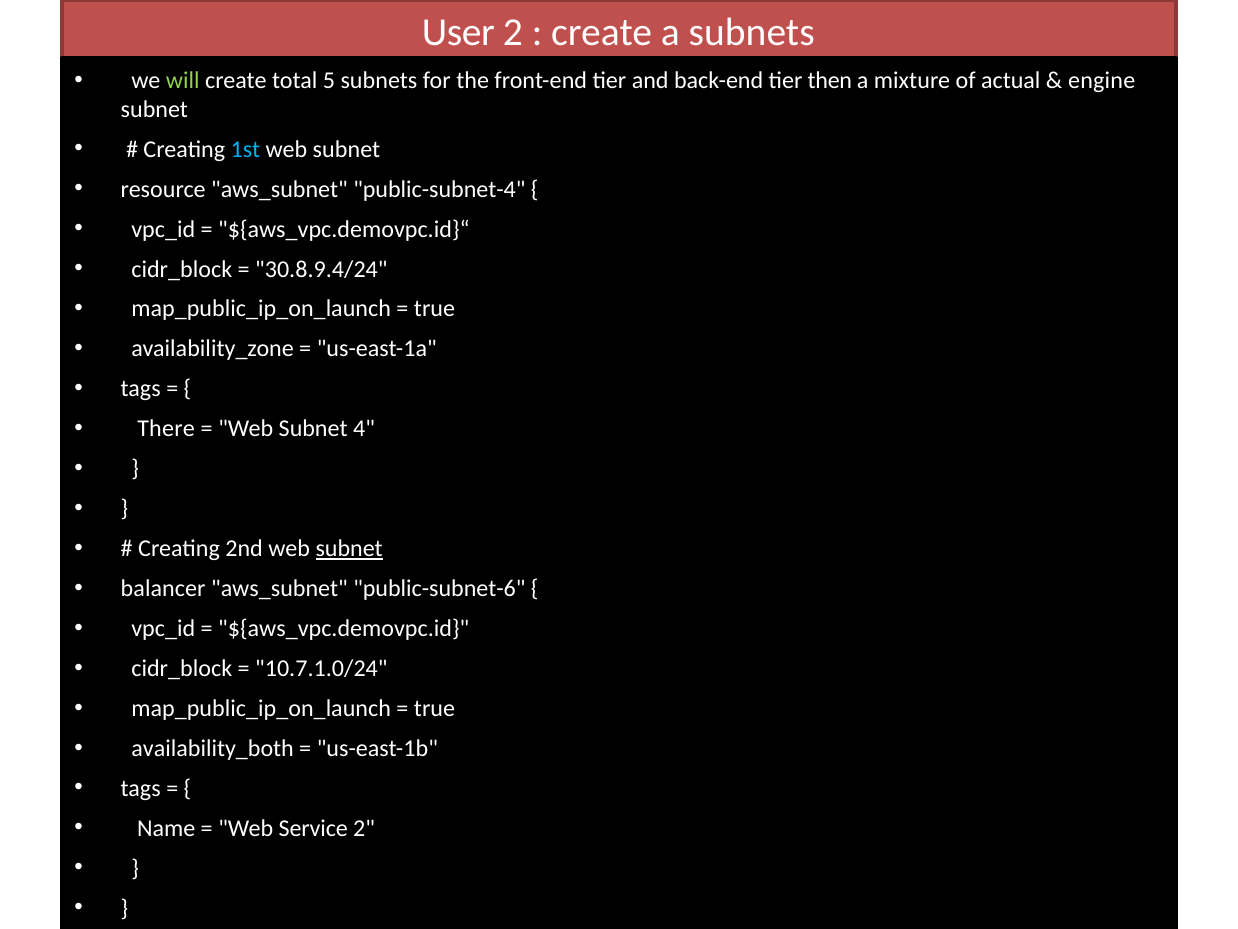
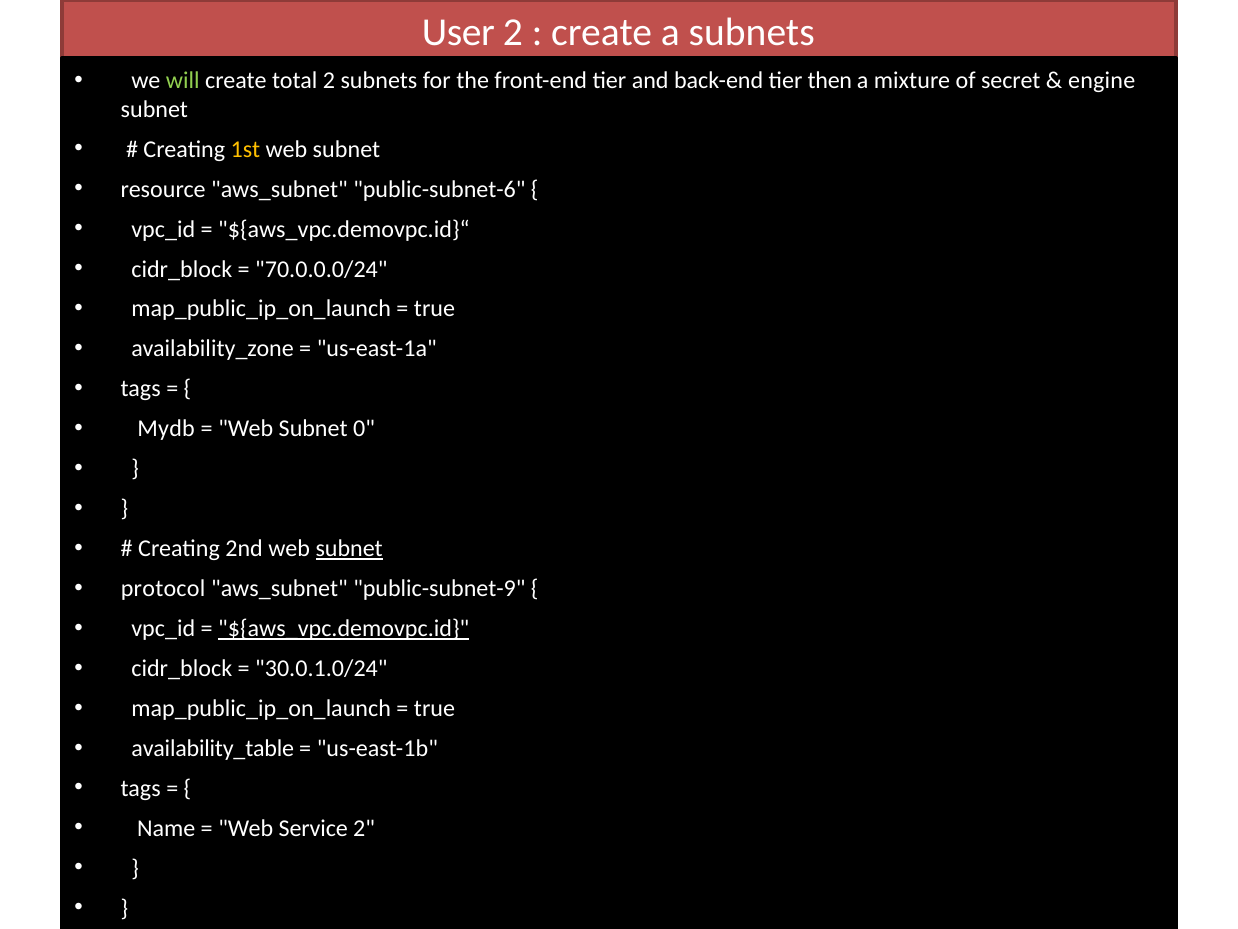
total 5: 5 -> 2
actual: actual -> secret
1st colour: light blue -> yellow
public-subnet-4: public-subnet-4 -> public-subnet-6
30.8.9.4/24: 30.8.9.4/24 -> 70.0.0.0/24
There: There -> Mydb
4: 4 -> 0
balancer: balancer -> protocol
public-subnet-6: public-subnet-6 -> public-subnet-9
${aws_vpc.demovpc.id underline: none -> present
10.7.1.0/24: 10.7.1.0/24 -> 30.0.1.0/24
availability_both: availability_both -> availability_table
